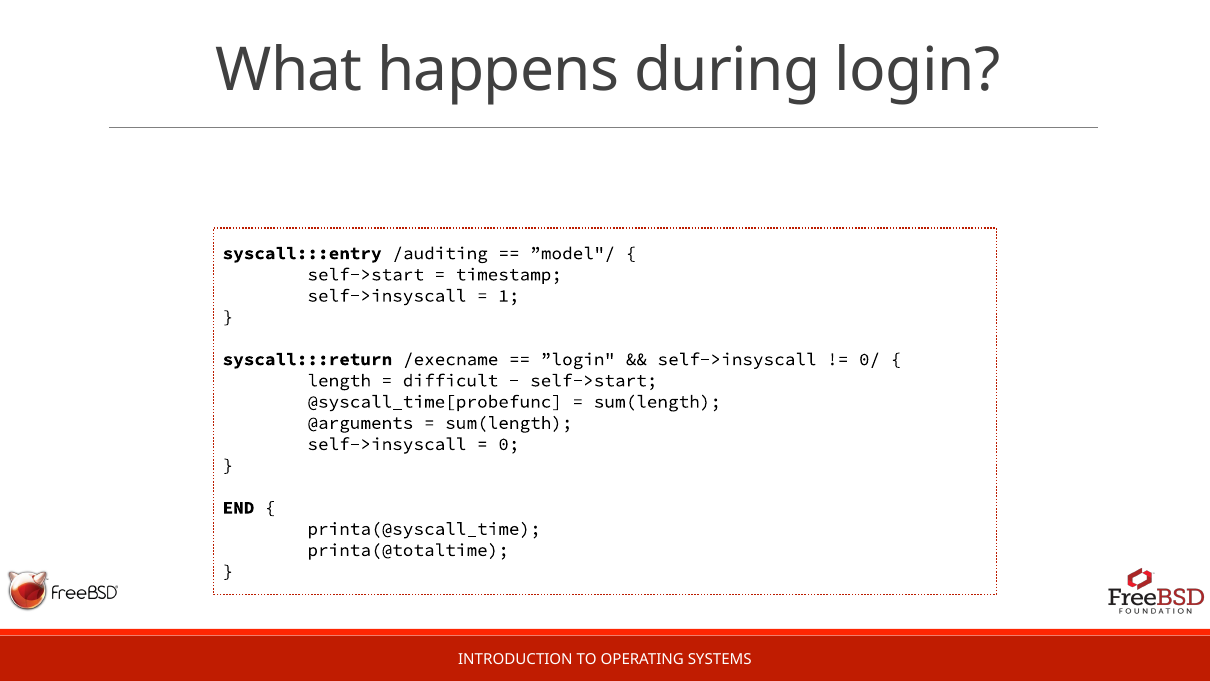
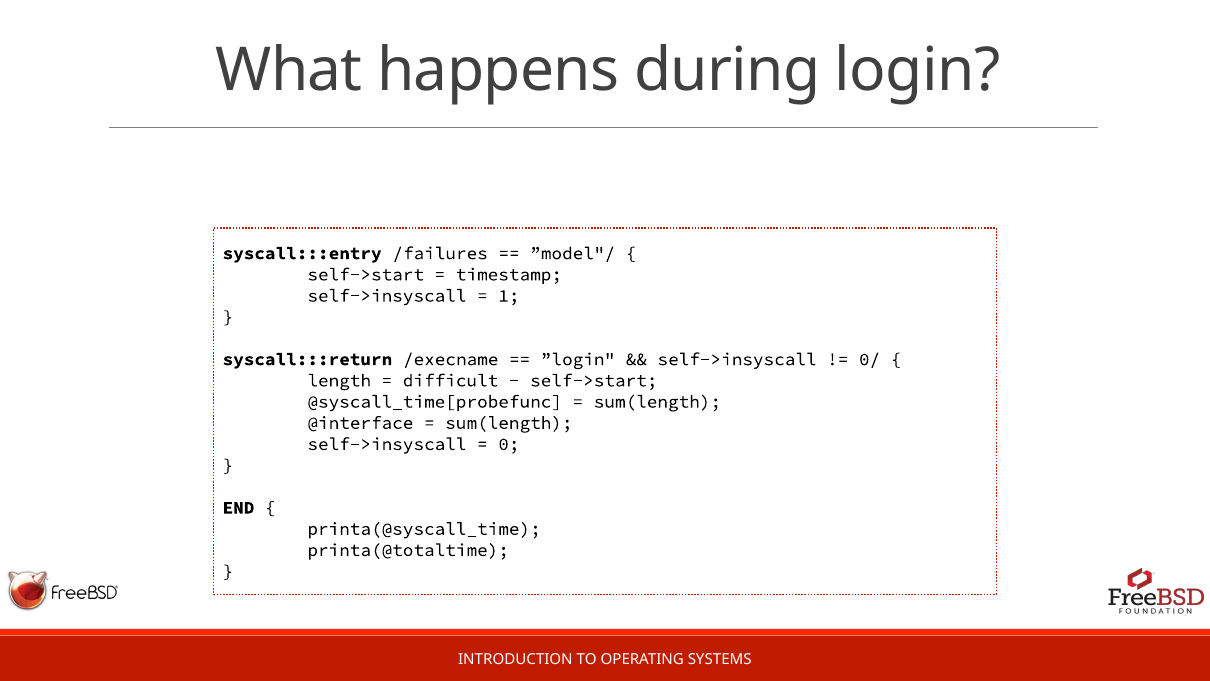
/auditing: /auditing -> /failures
@arguments: @arguments -> @interface
